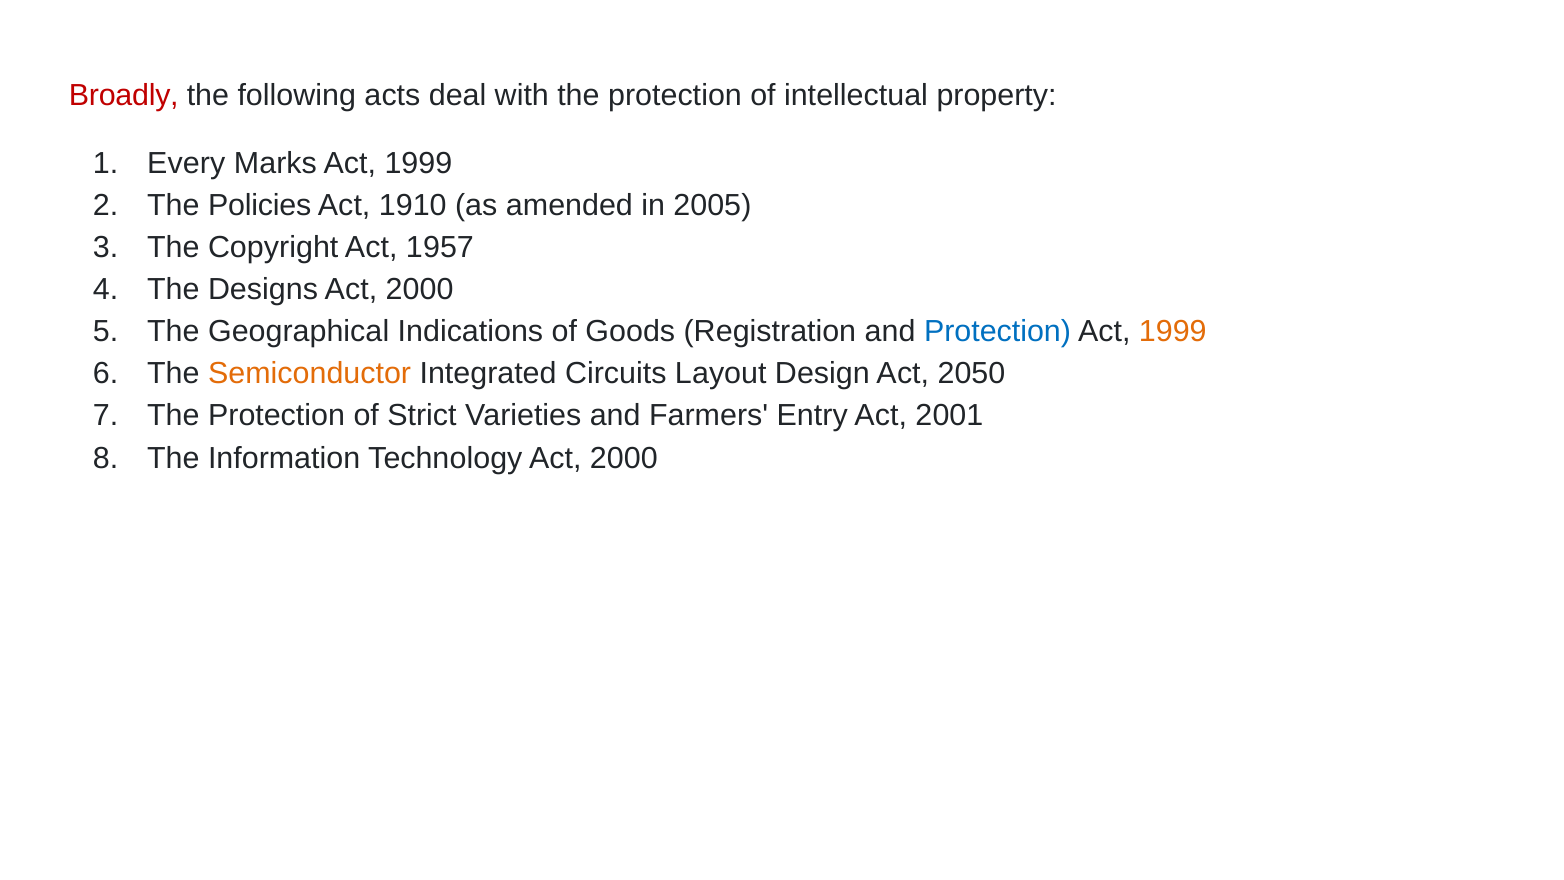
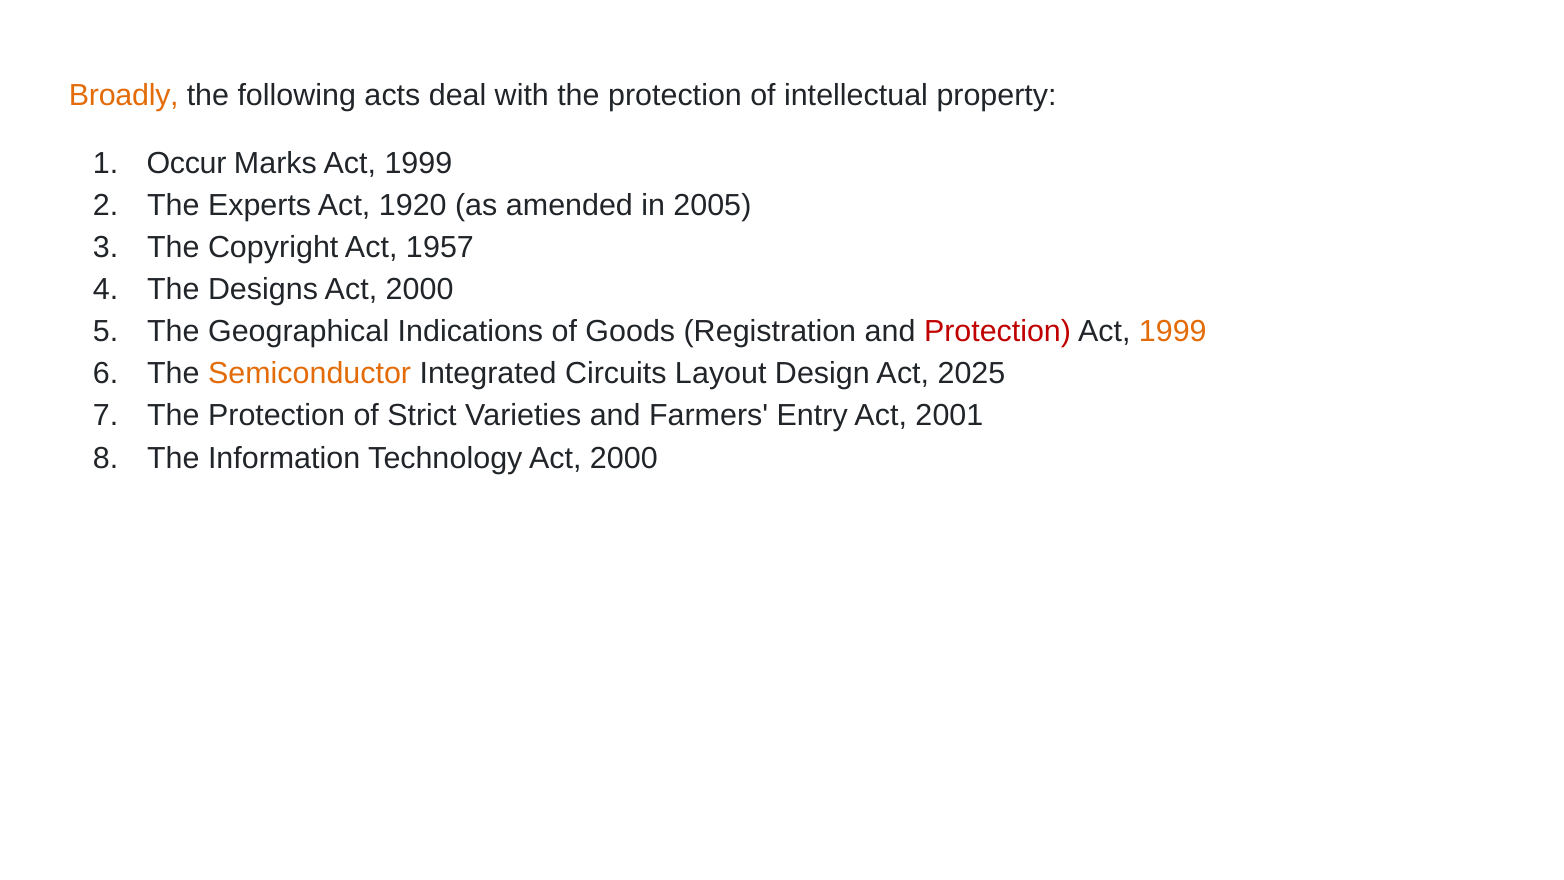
Broadly colour: red -> orange
Every: Every -> Occur
Policies: Policies -> Experts
1910: 1910 -> 1920
Protection at (998, 332) colour: blue -> red
2050: 2050 -> 2025
